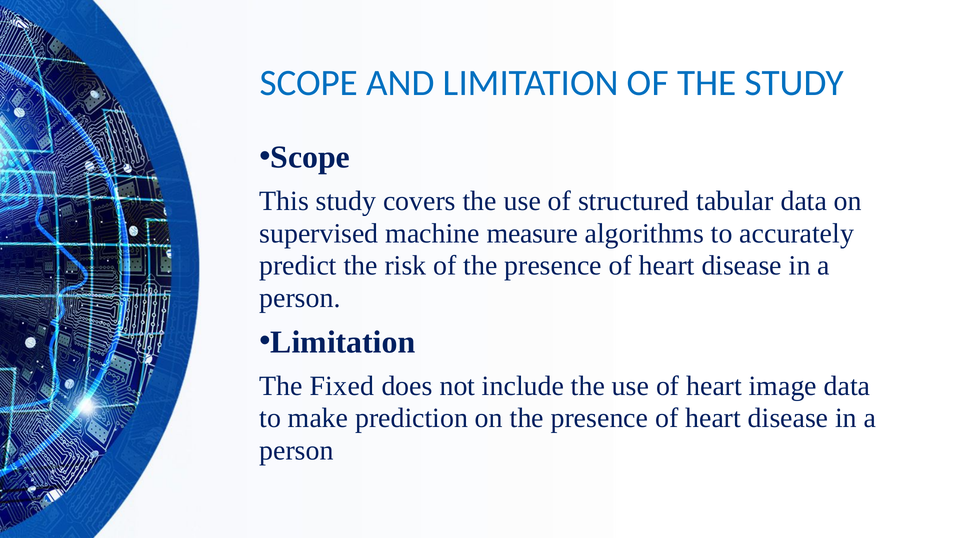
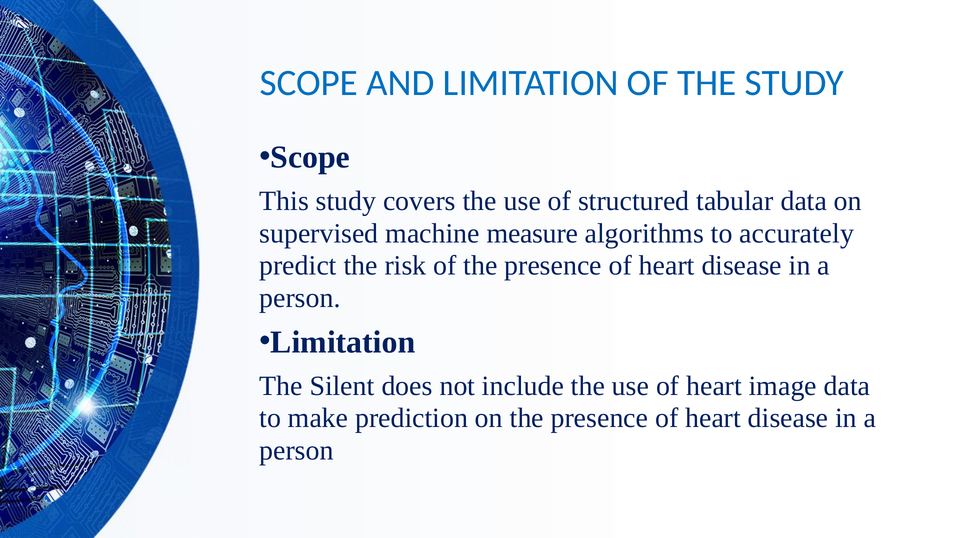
Fixed: Fixed -> Silent
